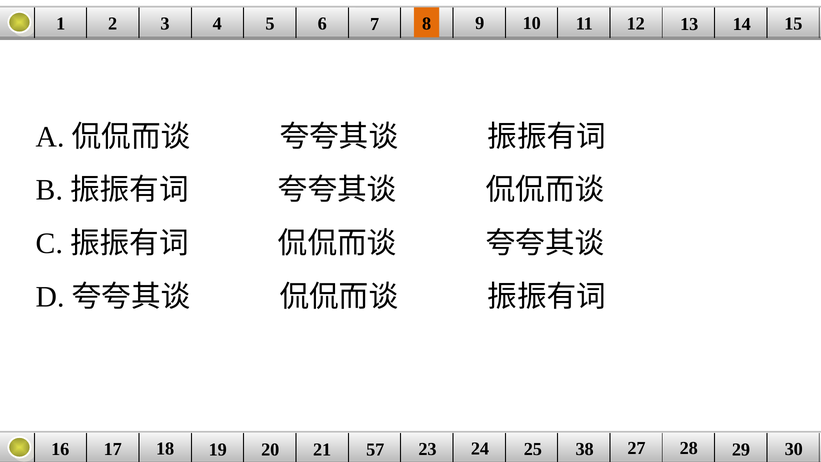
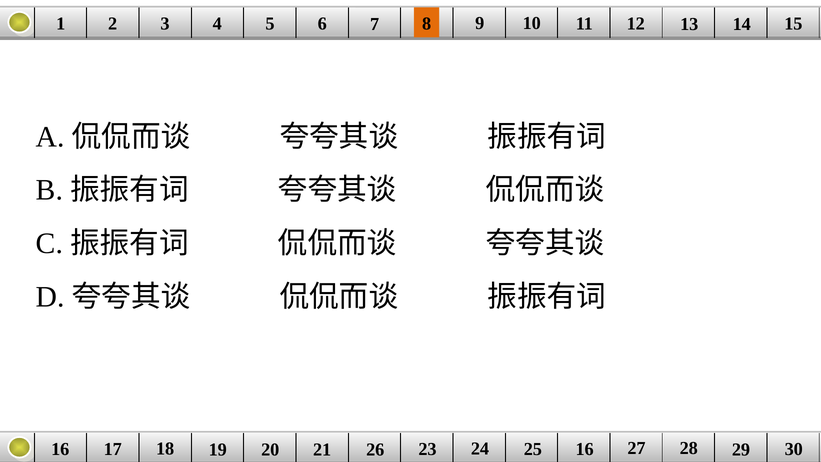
57: 57 -> 26
25 38: 38 -> 16
